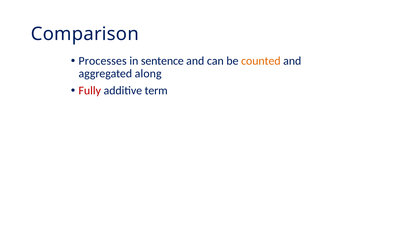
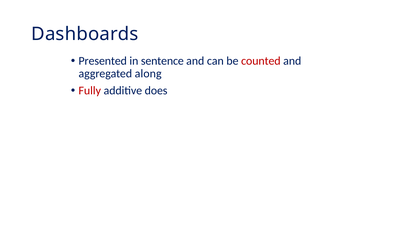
Comparison: Comparison -> Dashboards
Processes: Processes -> Presented
counted colour: orange -> red
term: term -> does
